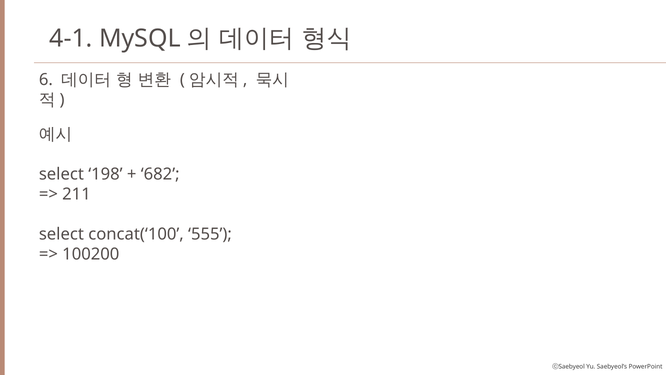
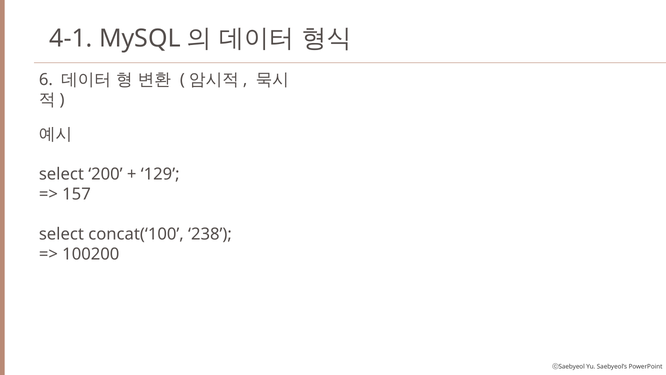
198: 198 -> 200
682: 682 -> 129
211: 211 -> 157
555: 555 -> 238
